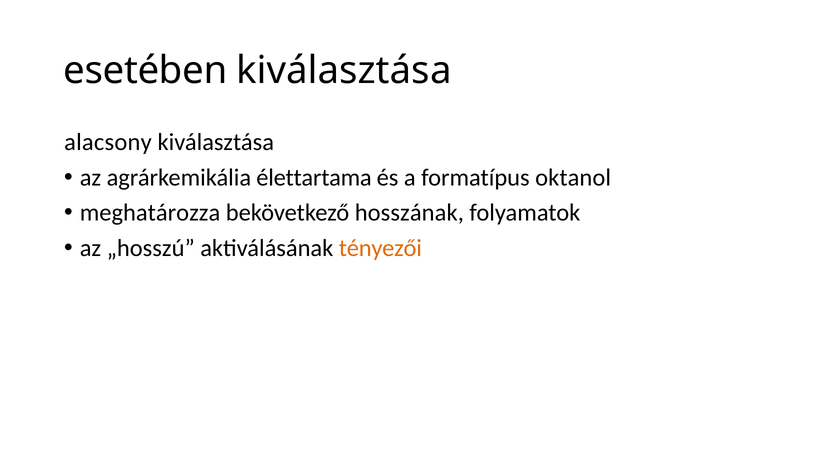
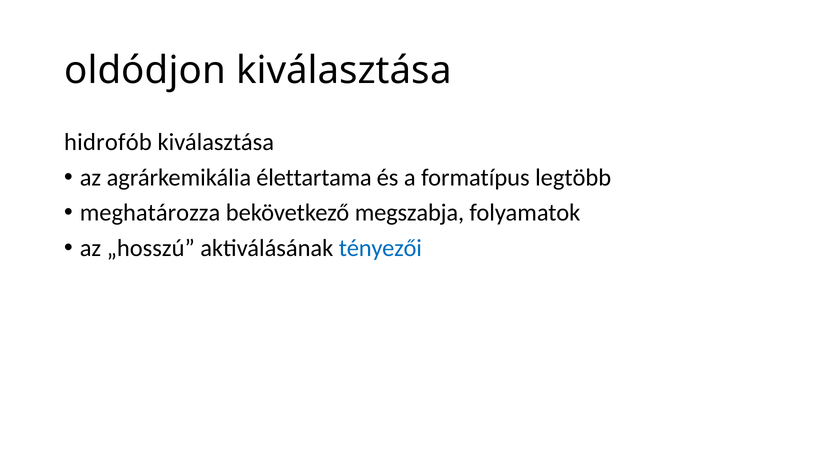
esetében: esetében -> oldódjon
alacsony: alacsony -> hidrofób
oktanol: oktanol -> legtöbb
hosszának: hosszának -> megszabja
tényezői colour: orange -> blue
